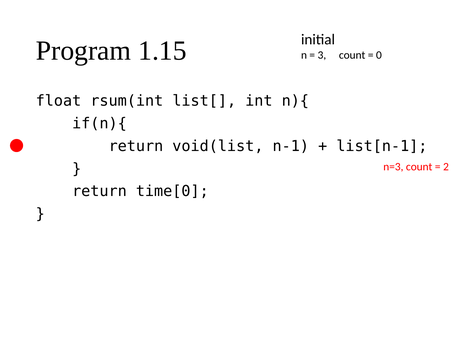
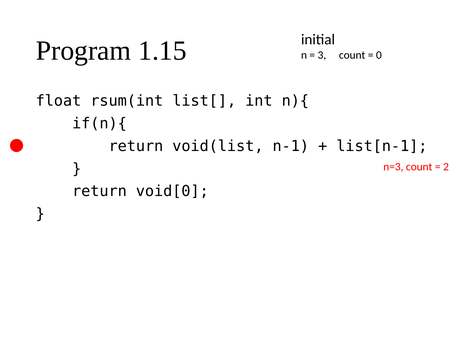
time[0: time[0 -> void[0
